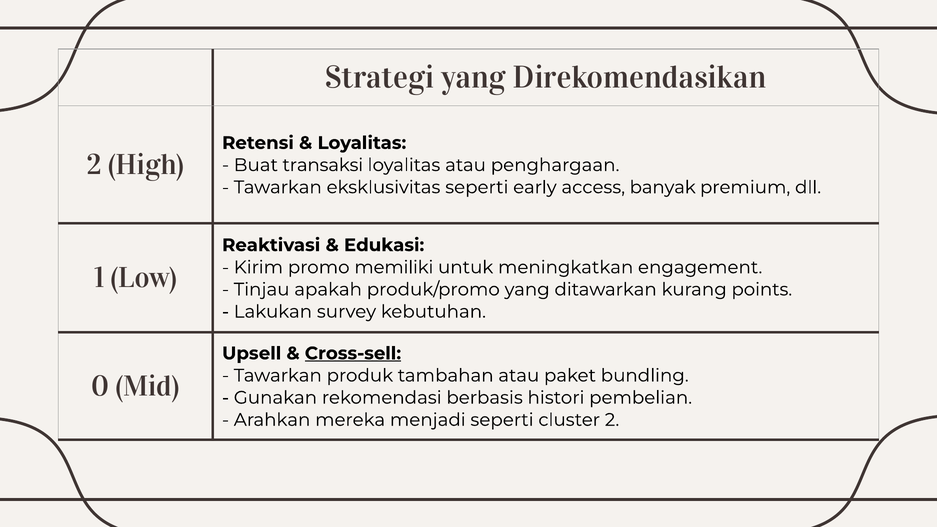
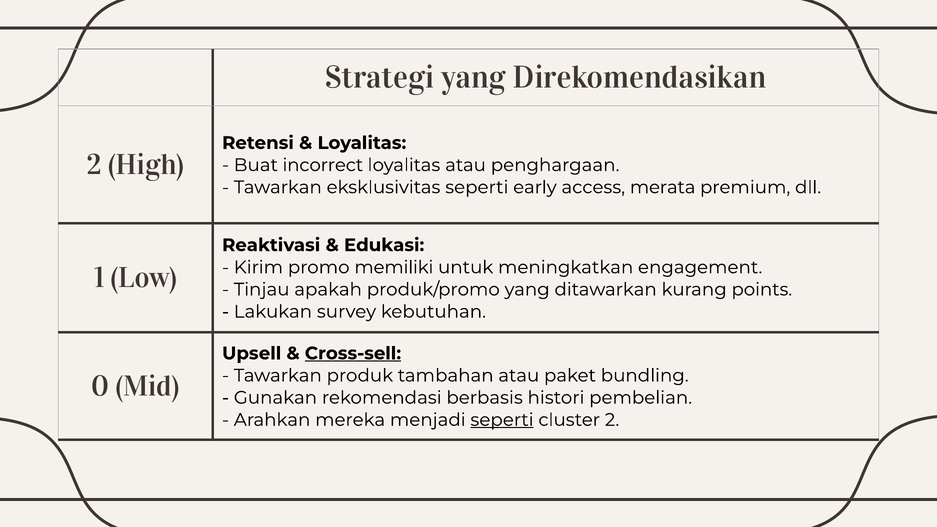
transaksi: transaksi -> incorrect
banyak: banyak -> merata
seperti at (502, 420) underline: none -> present
